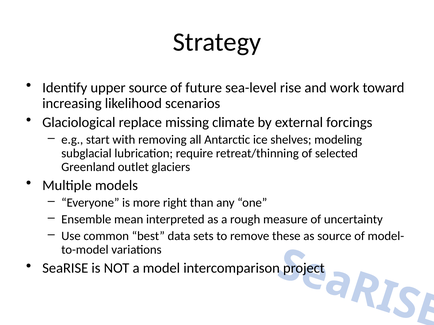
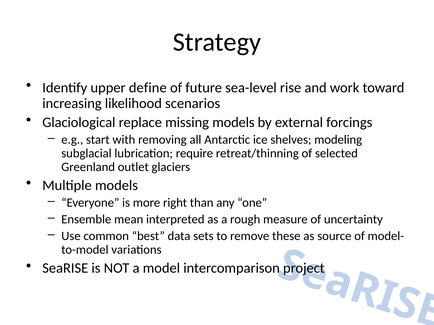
upper source: source -> define
missing climate: climate -> models
